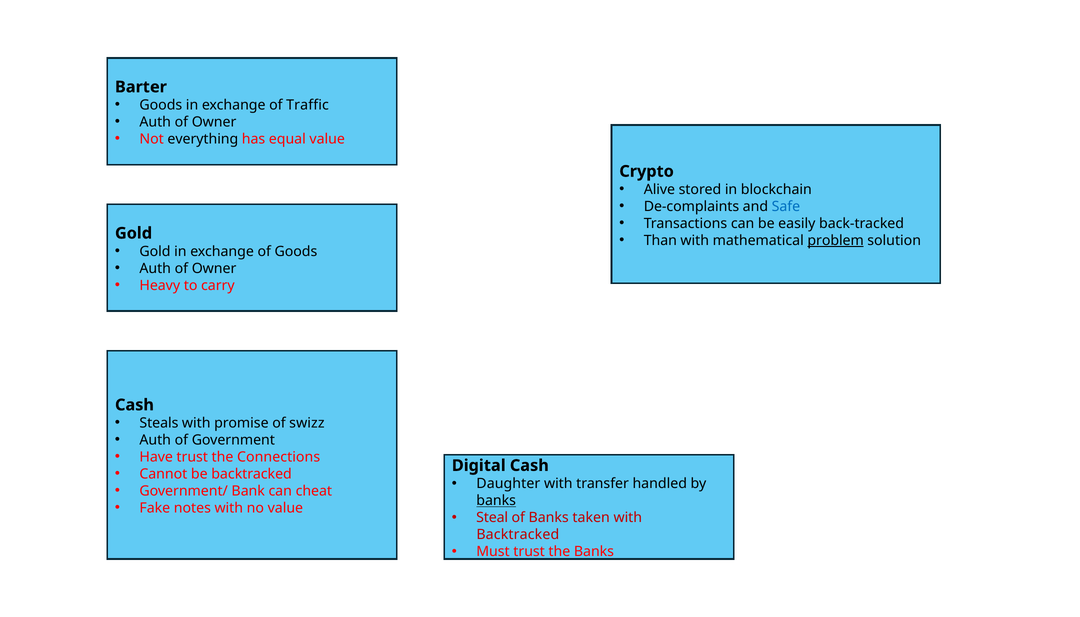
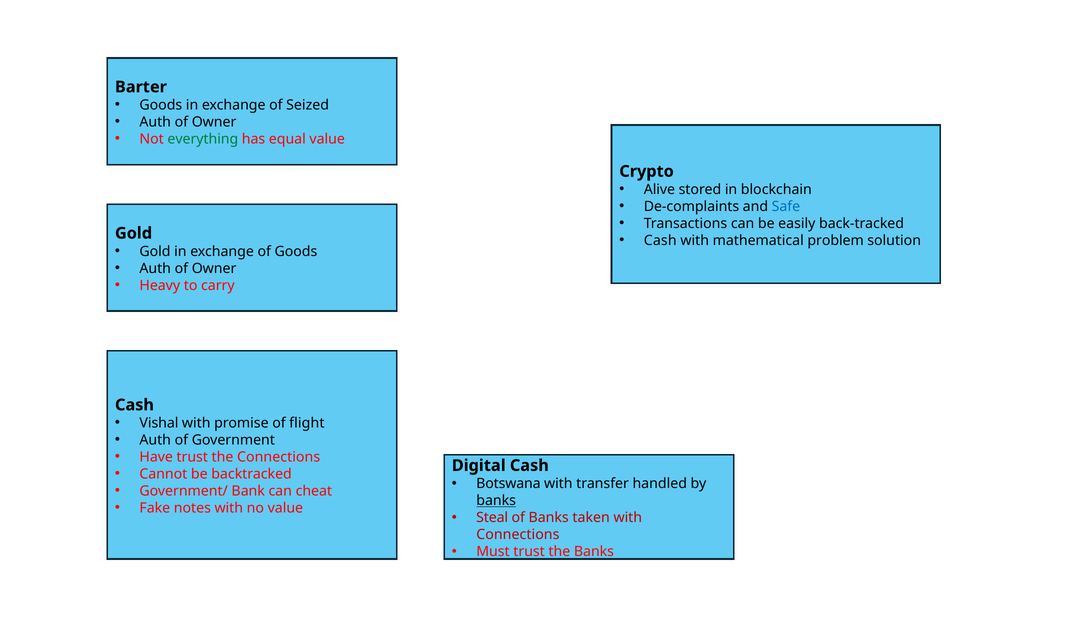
Traffic: Traffic -> Seized
everything colour: black -> green
Than at (660, 241): Than -> Cash
problem underline: present -> none
Steals: Steals -> Vishal
swizz: swizz -> flight
Daughter: Daughter -> Botswana
Backtracked at (518, 535): Backtracked -> Connections
